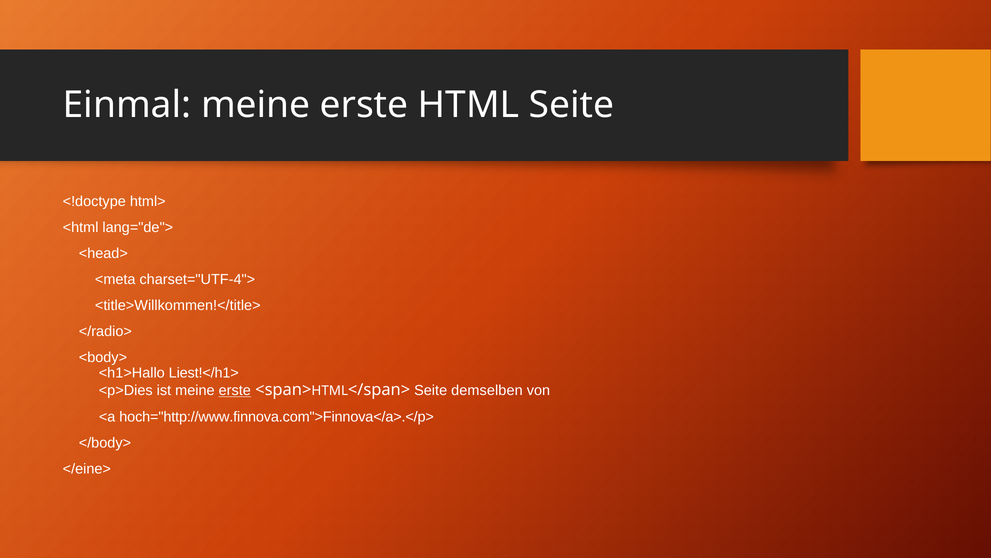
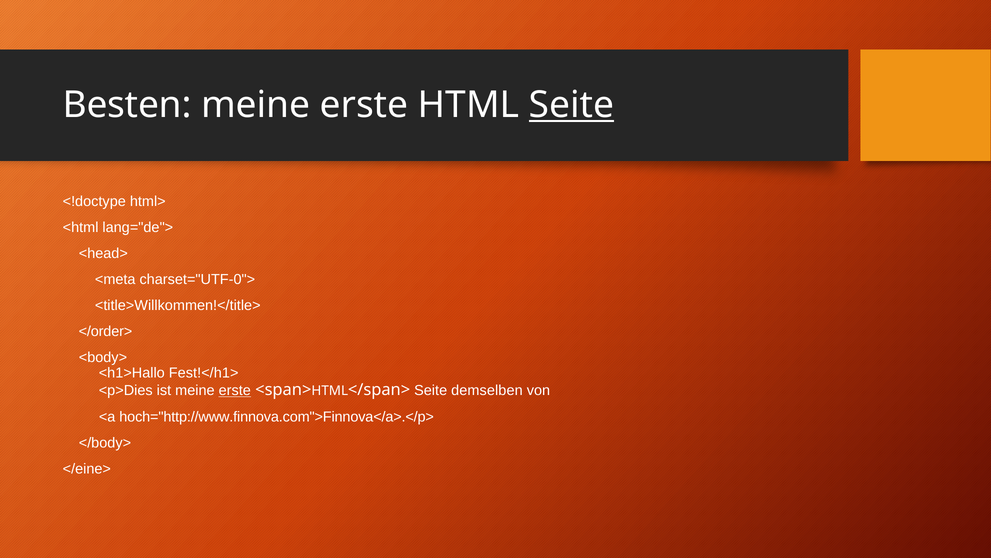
Einmal: Einmal -> Besten
Seite at (572, 105) underline: none -> present
charset="UTF-4">: charset="UTF-4"> -> charset="UTF-0">
</radio>: </radio> -> </order>
Liest!</h1>: Liest!</h1> -> Fest!</h1>
